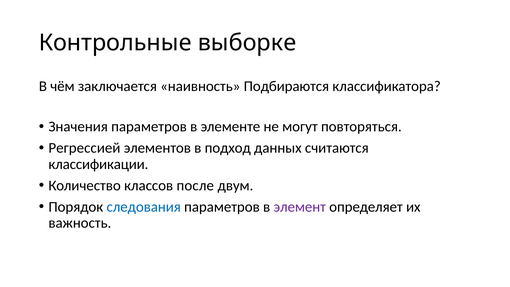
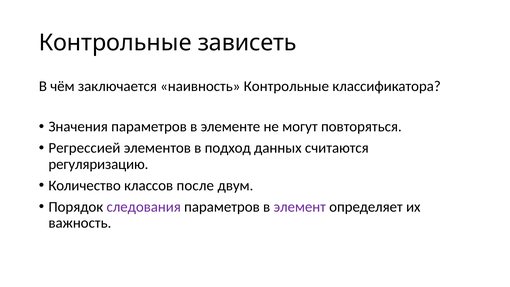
выборке: выборке -> зависеть
наивность Подбираются: Подбираются -> Контрольные
классификации: классификации -> регуляризацию
следования colour: blue -> purple
